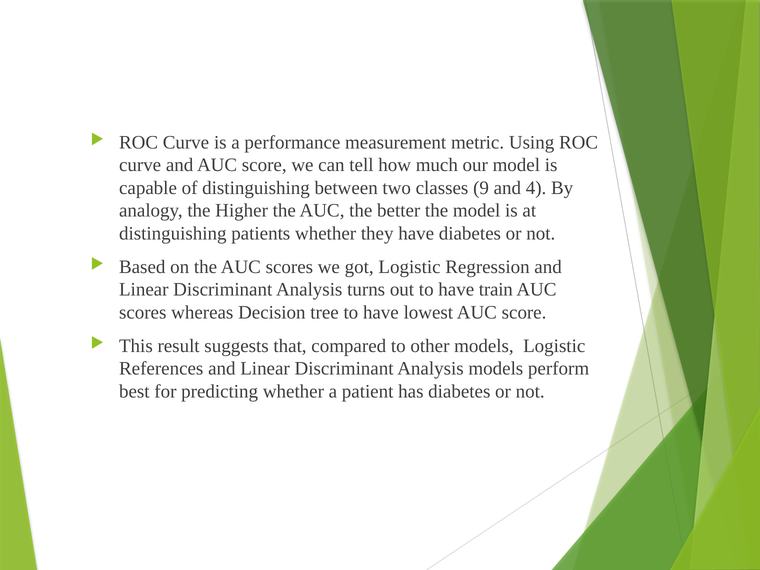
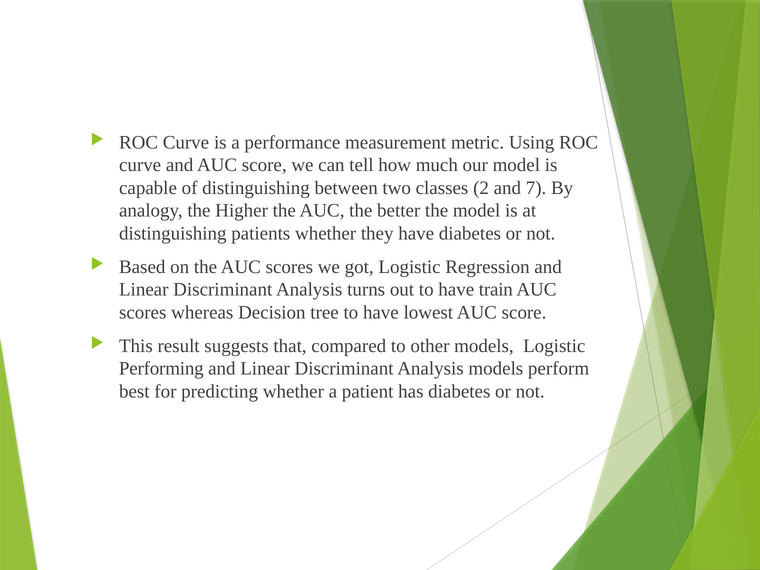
9: 9 -> 2
4: 4 -> 7
References: References -> Performing
